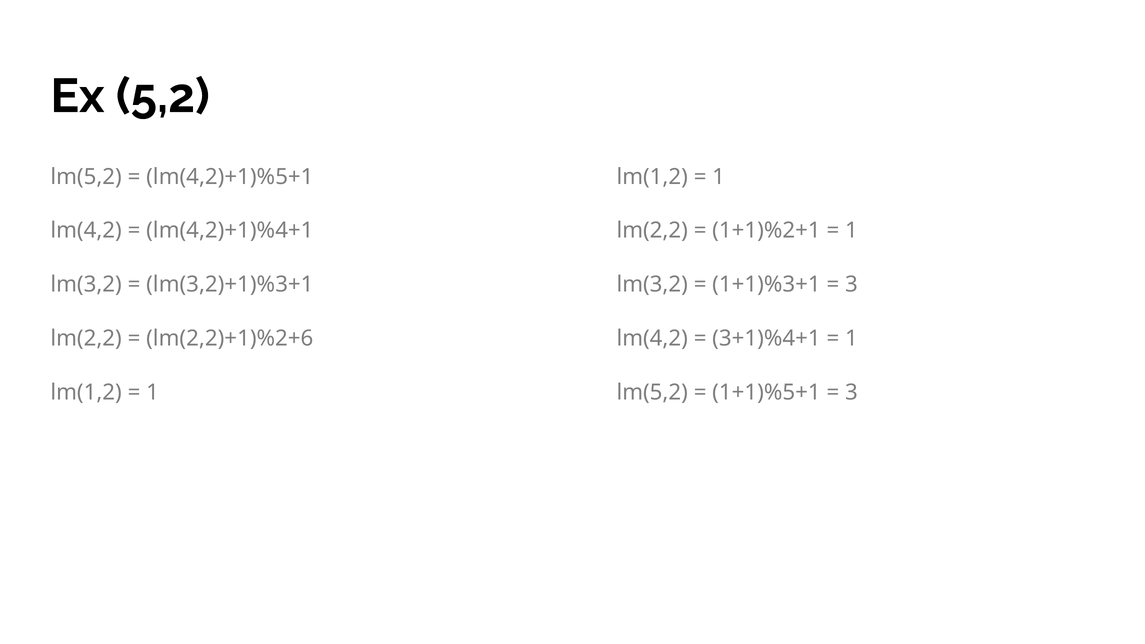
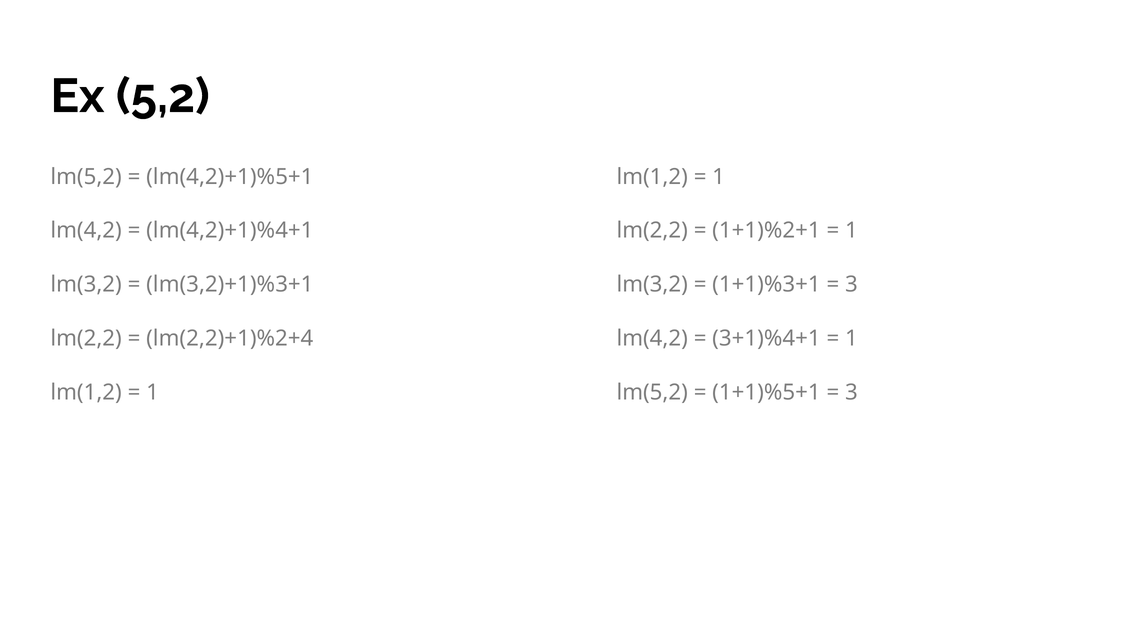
lm(2,2)+1)%2+6: lm(2,2)+1)%2+6 -> lm(2,2)+1)%2+4
